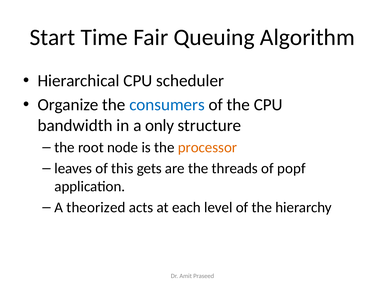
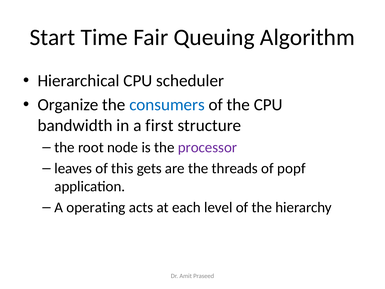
only: only -> first
processor colour: orange -> purple
theorized: theorized -> operating
